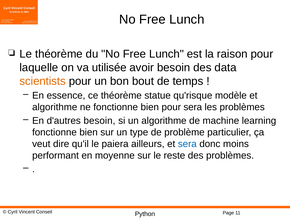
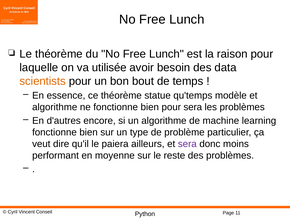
qu'risque: qu'risque -> qu'temps
d'autres besoin: besoin -> encore
sera at (187, 144) colour: blue -> purple
